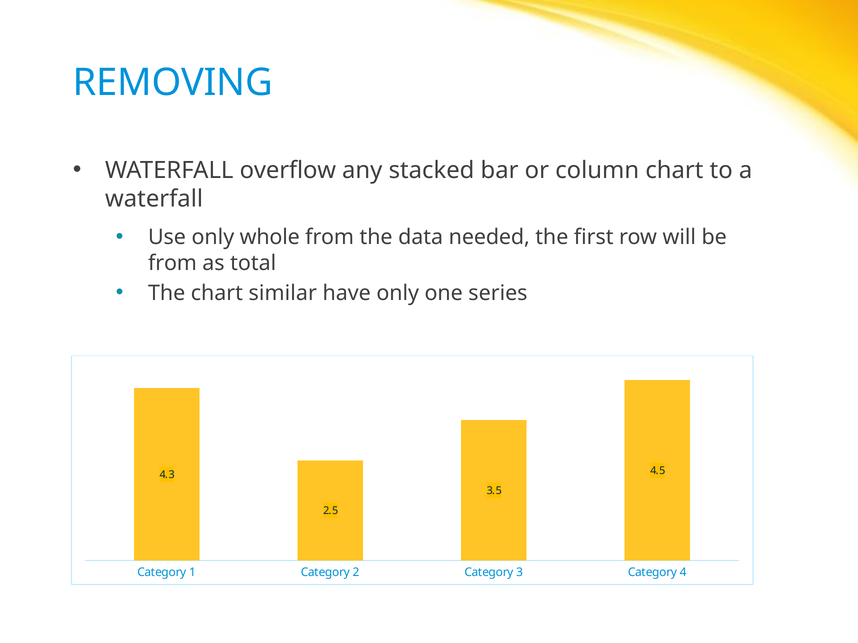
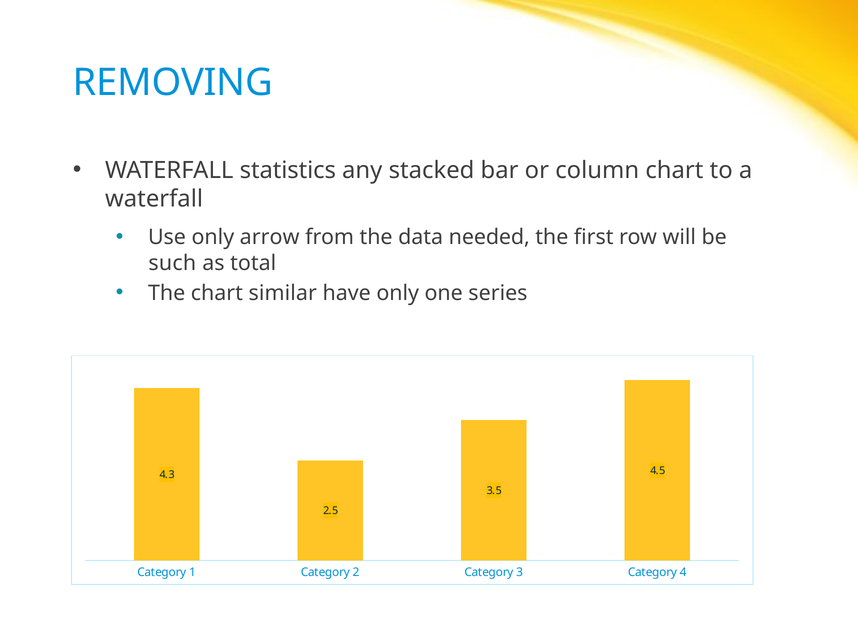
overflow: overflow -> statistics
whole: whole -> arrow
from at (172, 263): from -> such
